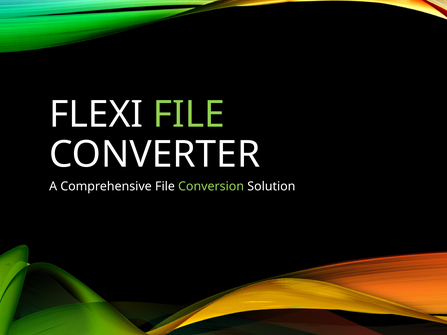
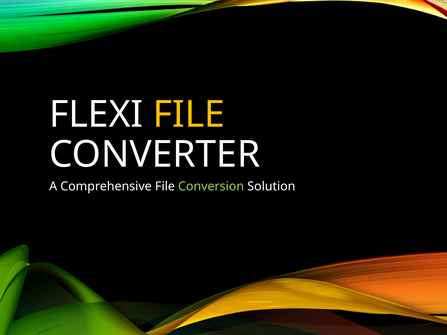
FILE at (189, 115) colour: light green -> yellow
